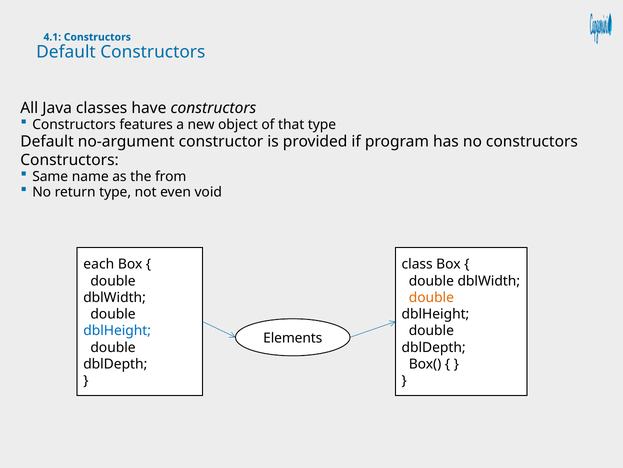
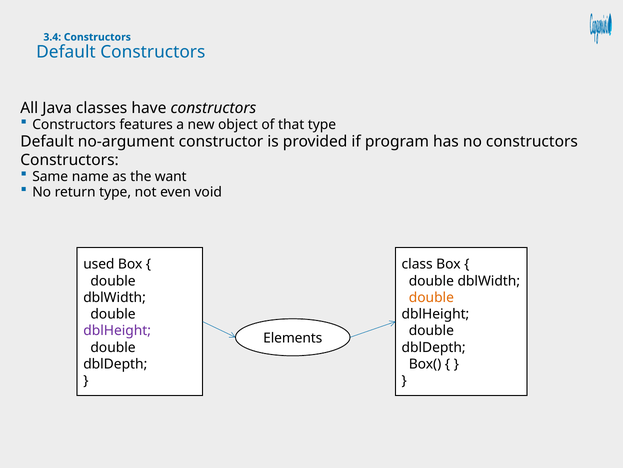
4.1: 4.1 -> 3.4
from: from -> want
each: each -> used
dblHeight at (117, 330) colour: blue -> purple
